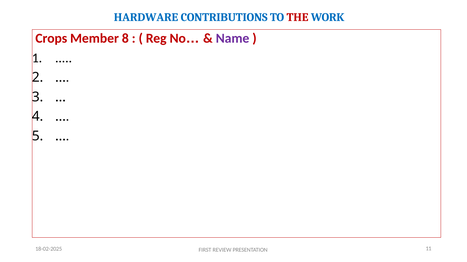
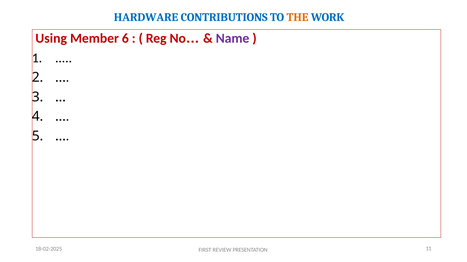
THE colour: red -> orange
Crops: Crops -> Using
8: 8 -> 6
